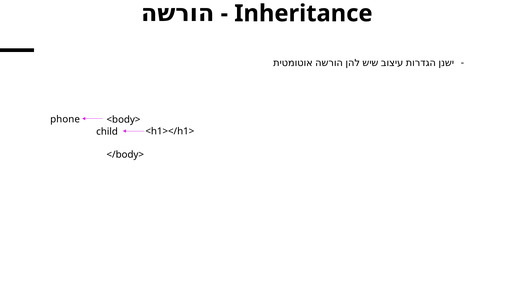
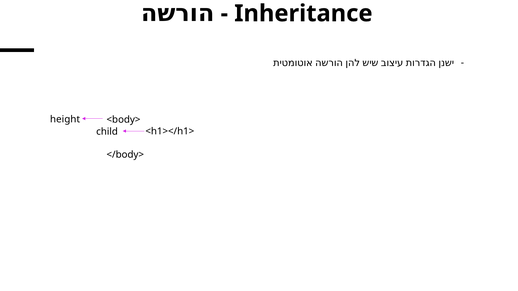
phone: phone -> height
